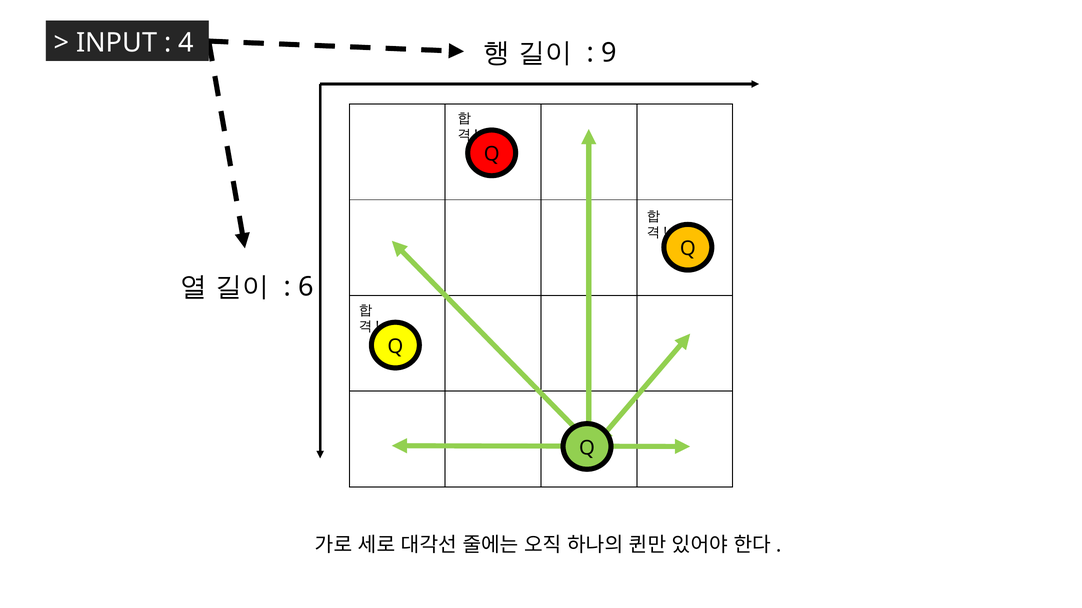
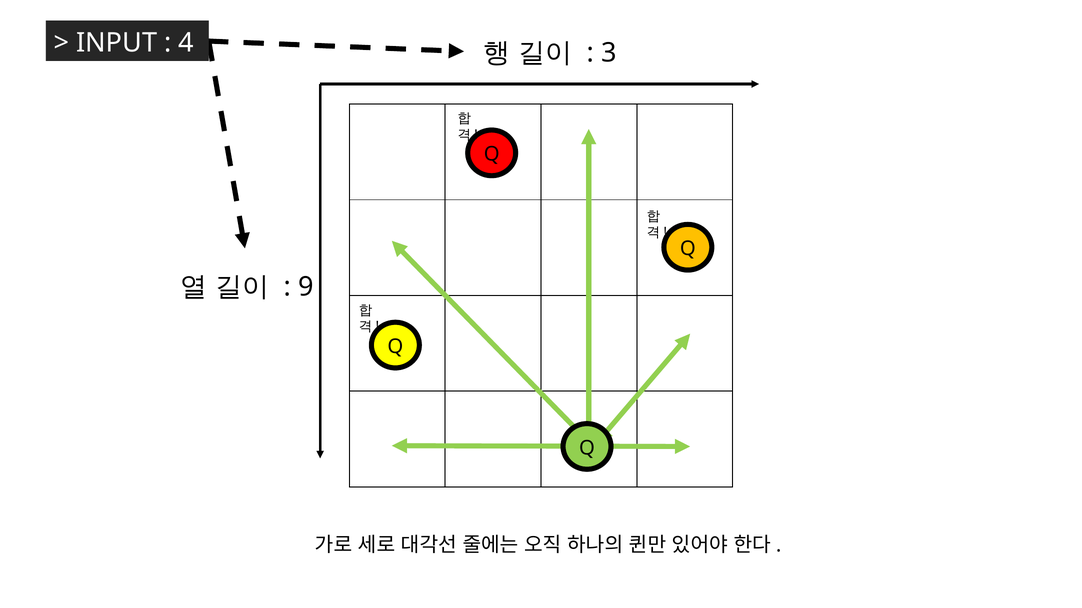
9: 9 -> 3
6: 6 -> 9
